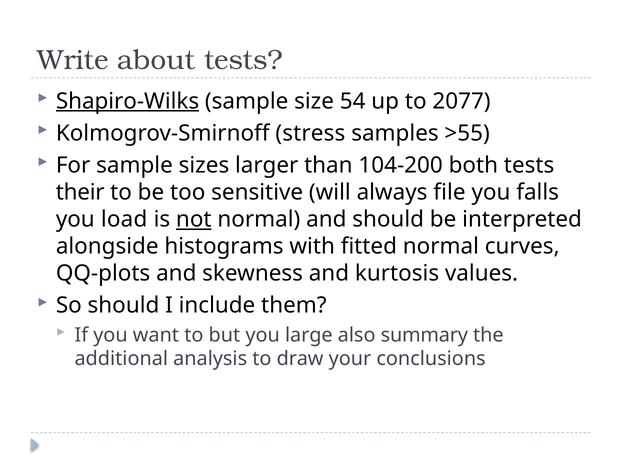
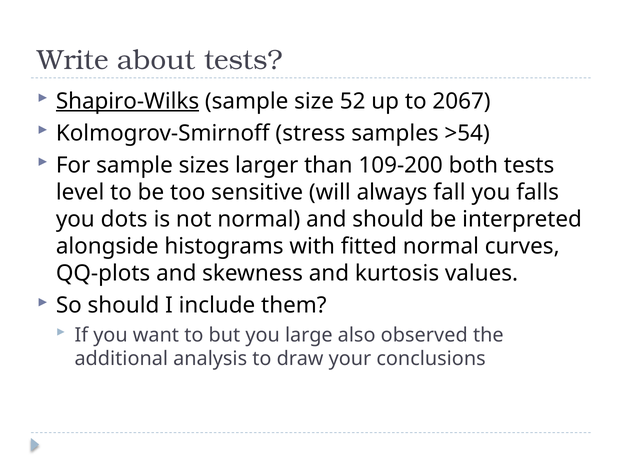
54: 54 -> 52
2077: 2077 -> 2067
>55: >55 -> >54
104-200: 104-200 -> 109-200
their: their -> level
file: file -> fall
load: load -> dots
not underline: present -> none
summary: summary -> observed
